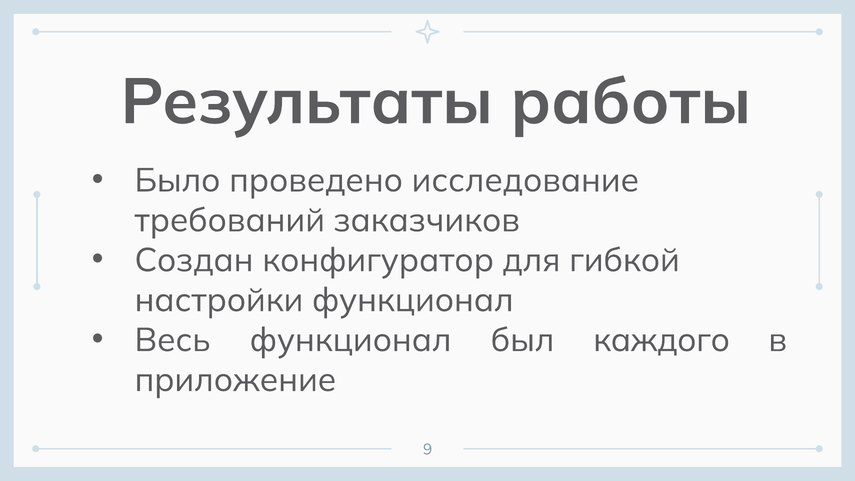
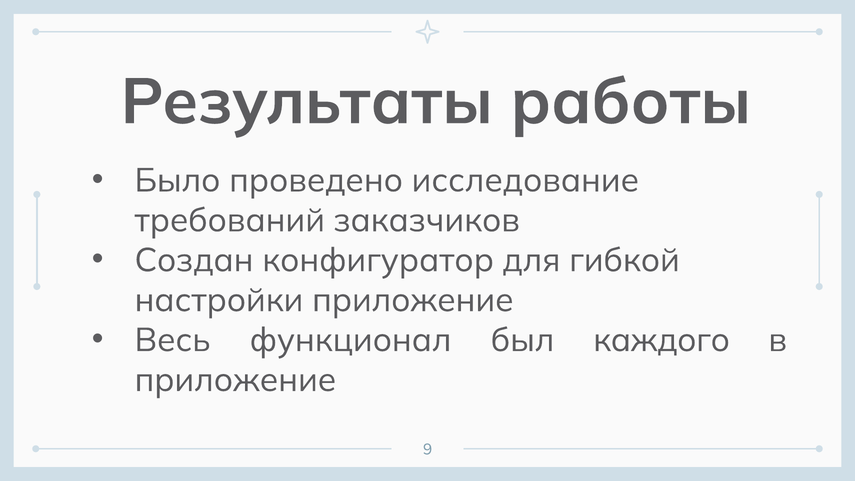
настройки функционал: функционал -> приложение
